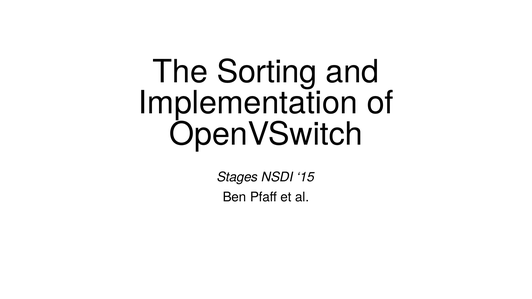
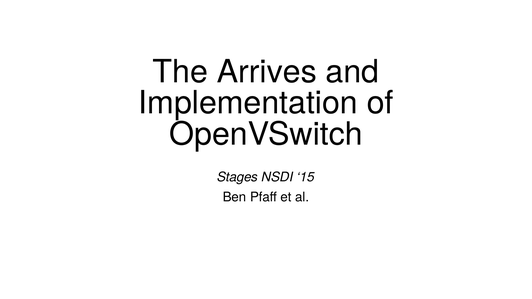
Sorting: Sorting -> Arrives
